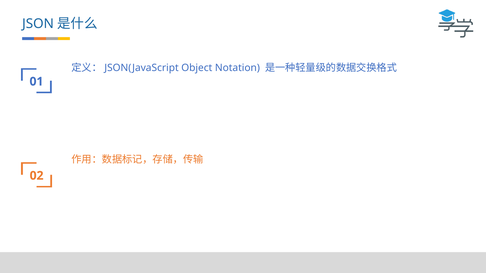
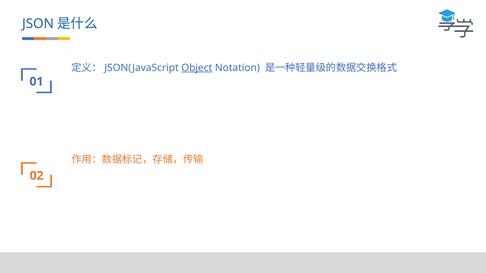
Object underline: none -> present
